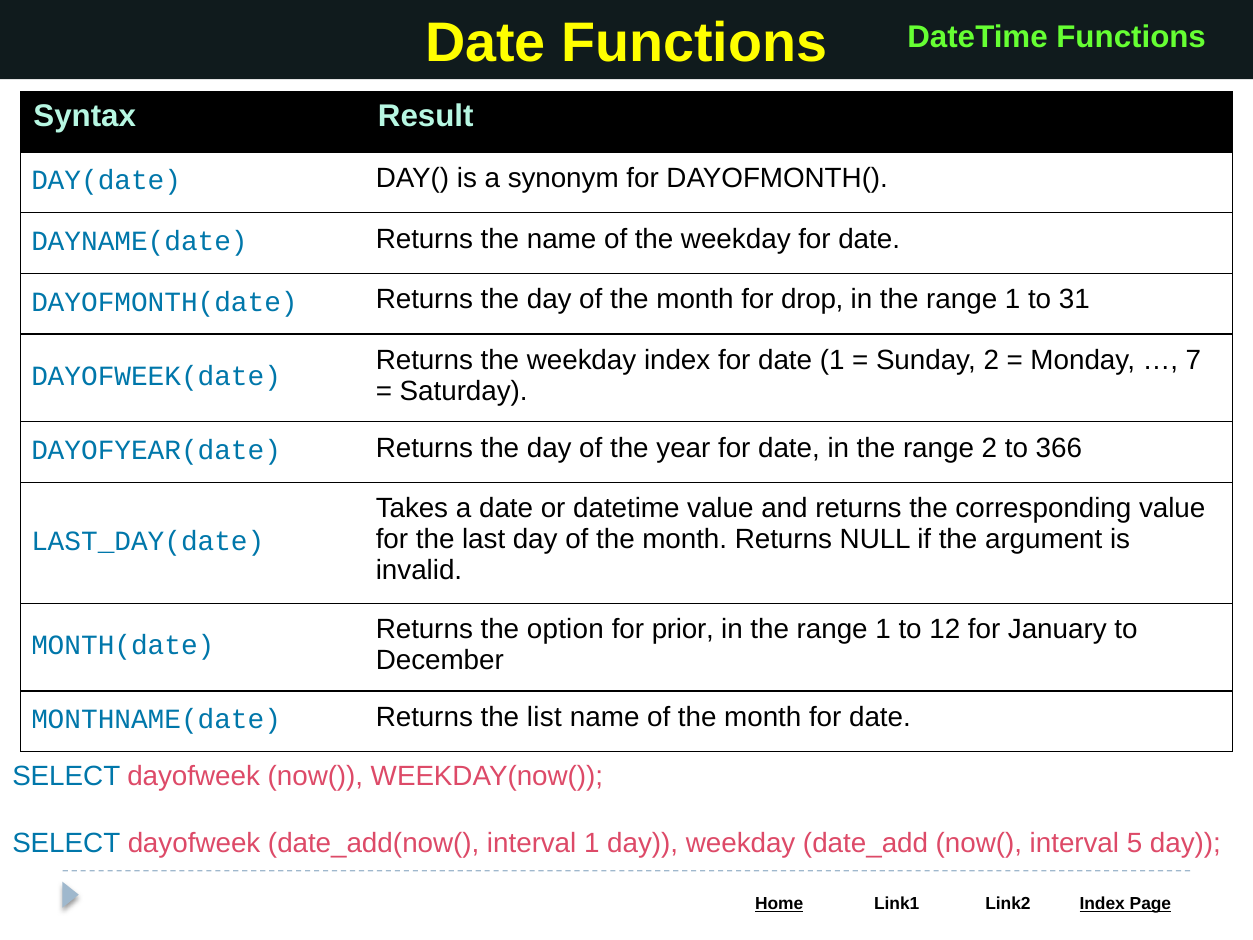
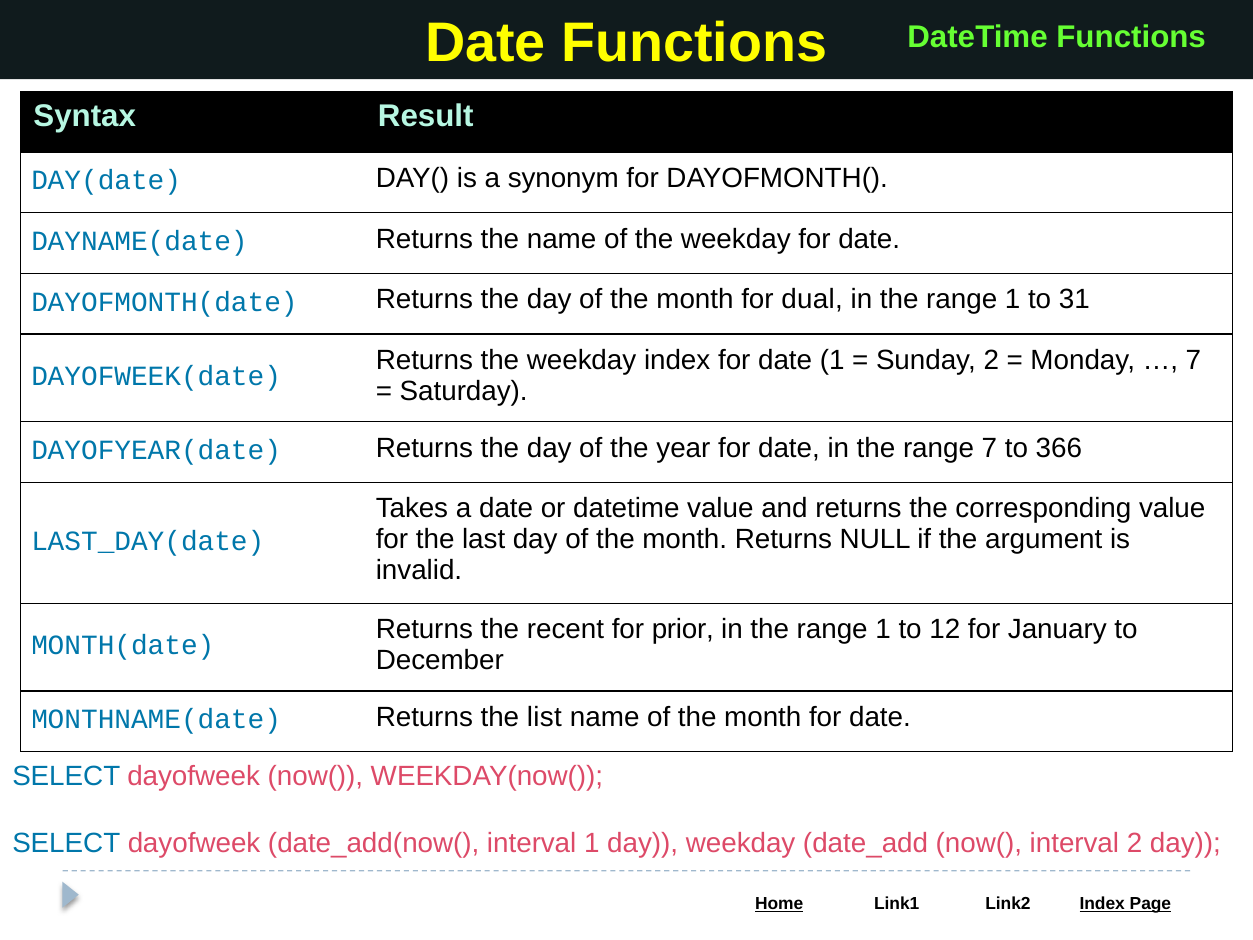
drop: drop -> dual
range 2: 2 -> 7
option: option -> recent
interval 5: 5 -> 2
